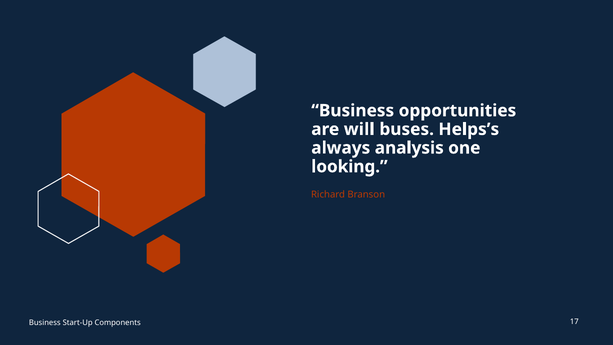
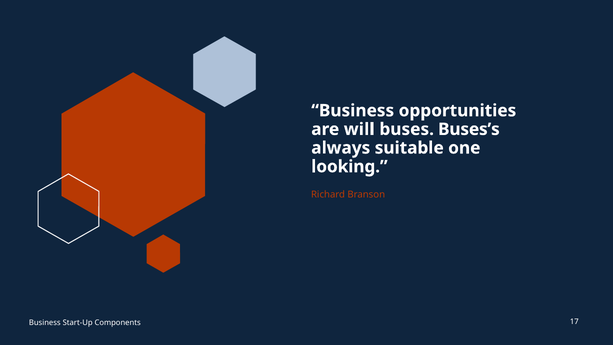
Helps’s: Helps’s -> Buses’s
analysis: analysis -> suitable
